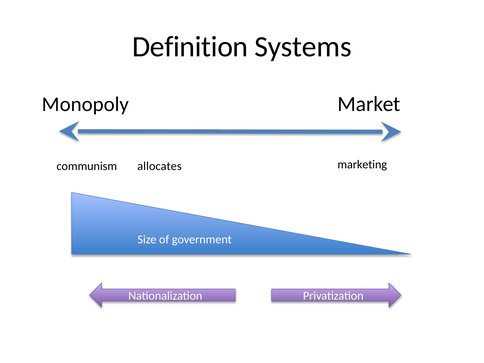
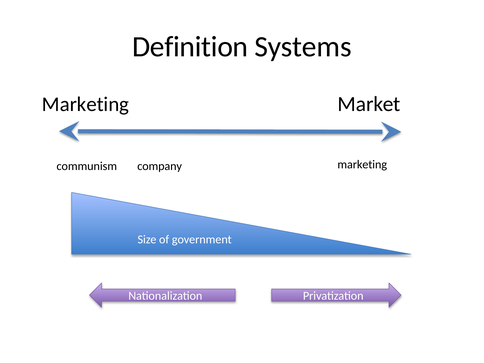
Monopoly at (86, 104): Monopoly -> Marketing
allocates: allocates -> company
